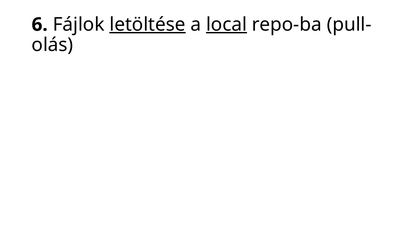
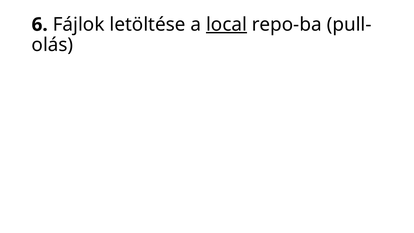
letöltése underline: present -> none
